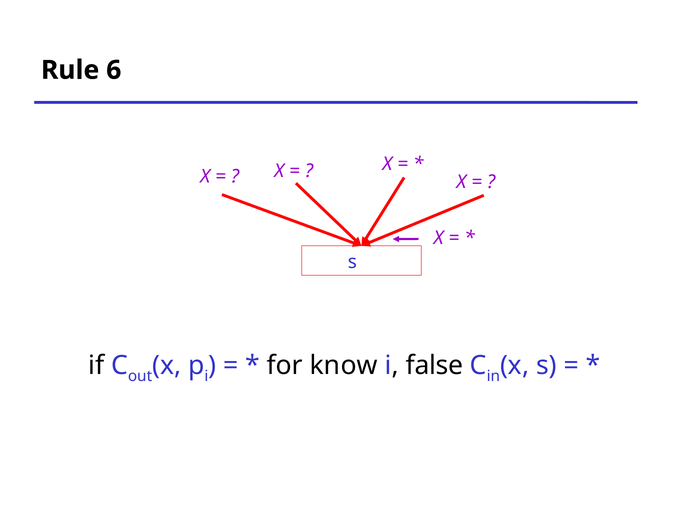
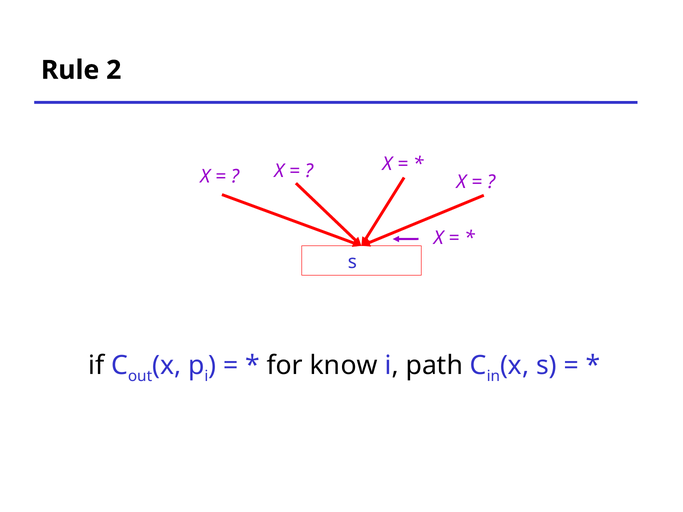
6: 6 -> 2
false: false -> path
